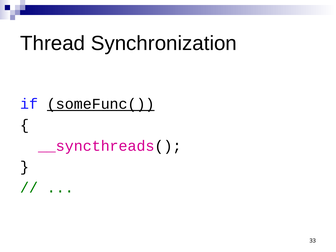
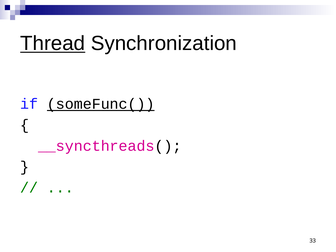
Thread underline: none -> present
